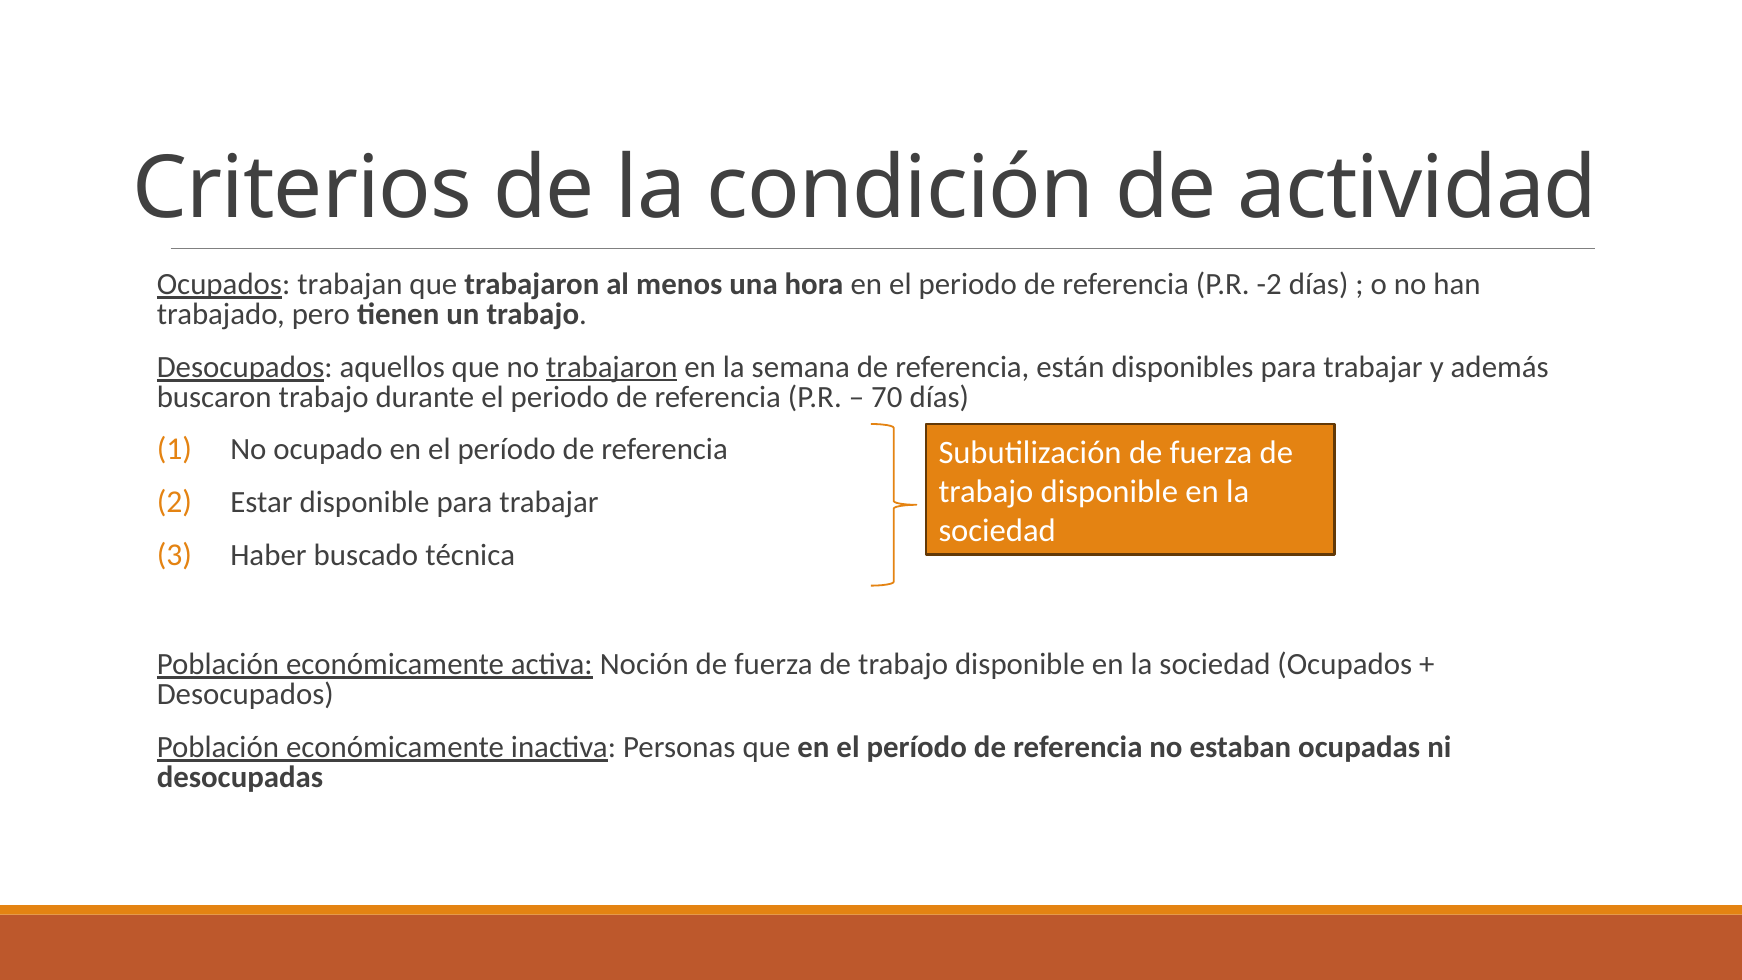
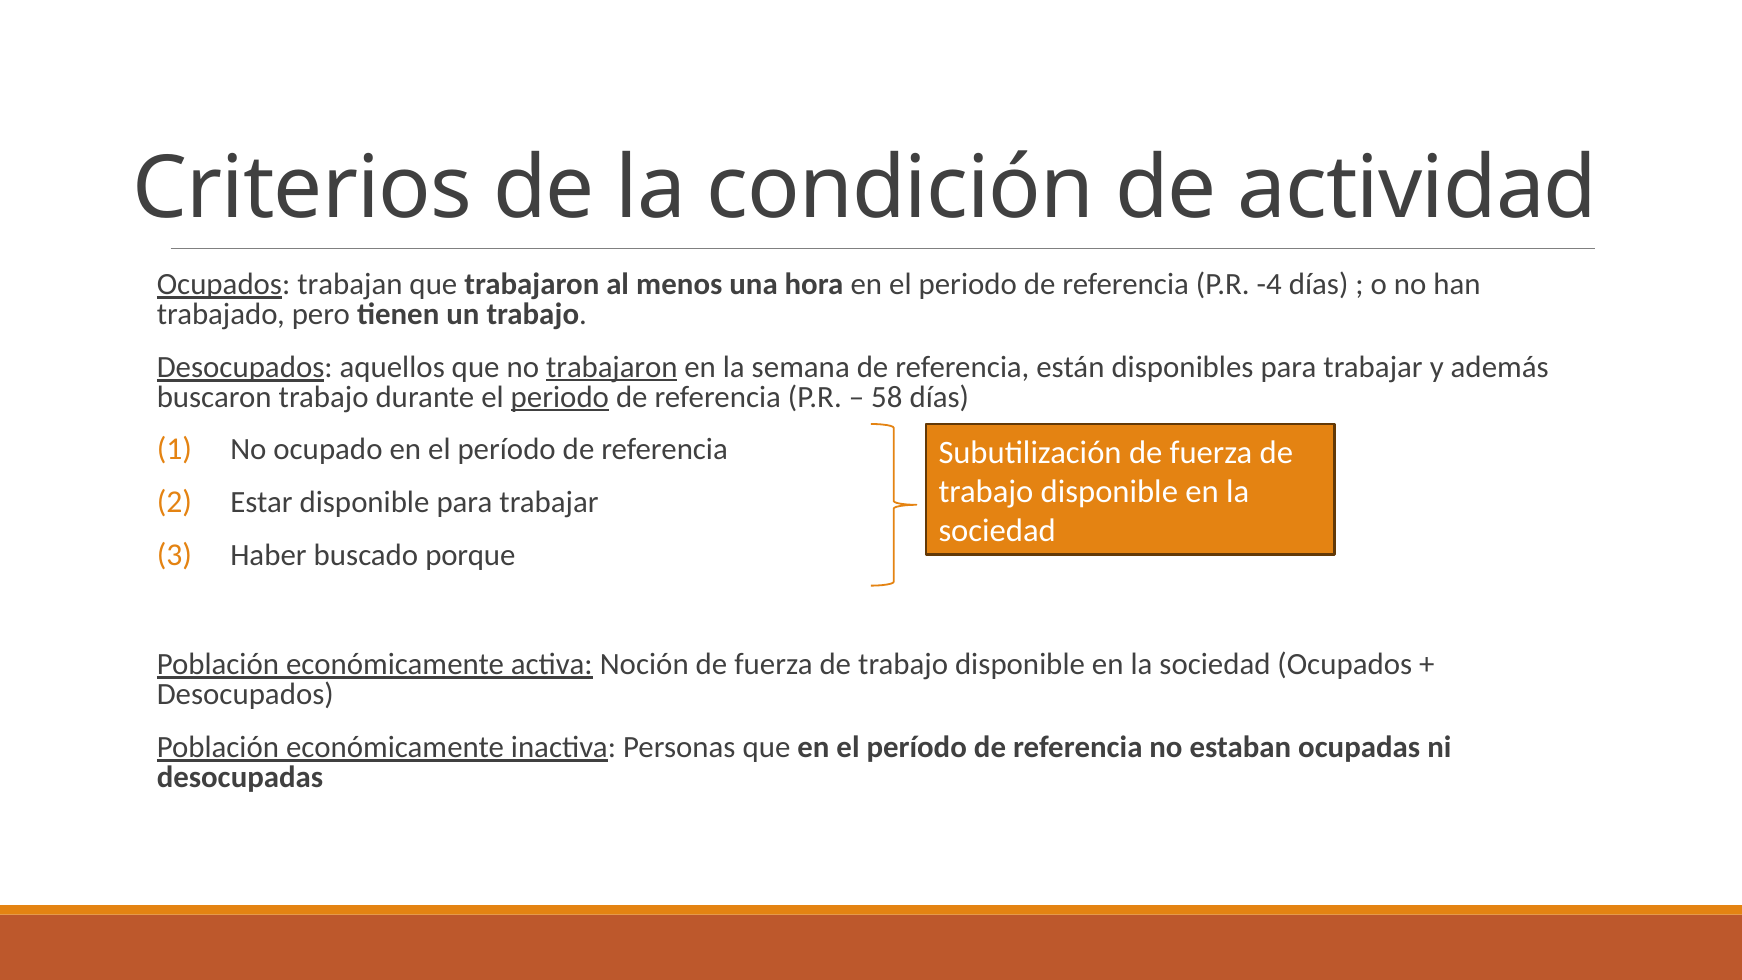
-2: -2 -> -4
periodo at (560, 397) underline: none -> present
70: 70 -> 58
técnica: técnica -> porque
